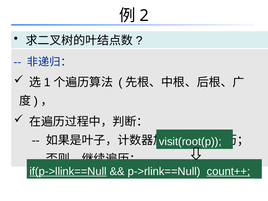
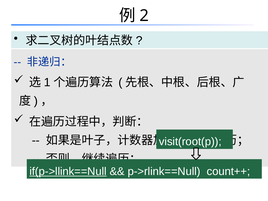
count++ underline: present -> none
